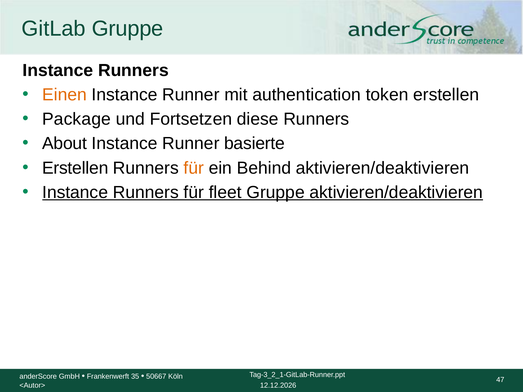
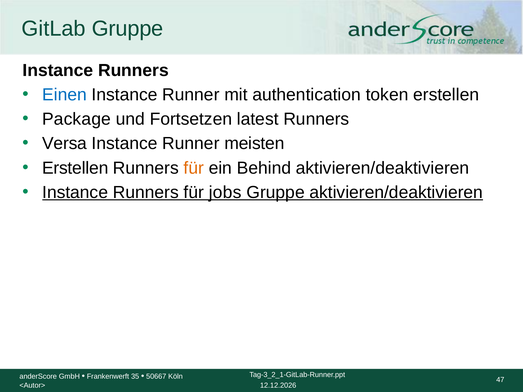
Einen colour: orange -> blue
diese: diese -> latest
About: About -> Versa
basierte: basierte -> meisten
fleet: fleet -> jobs
